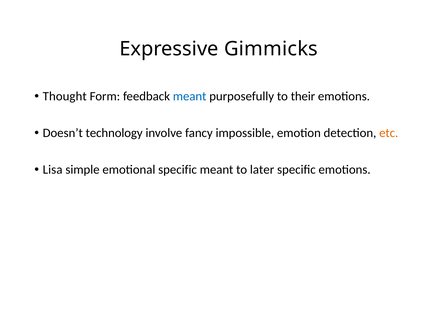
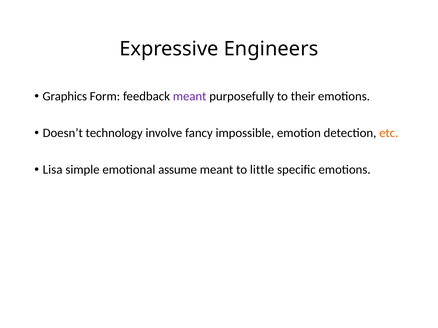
Gimmicks: Gimmicks -> Engineers
Thought: Thought -> Graphics
meant at (190, 96) colour: blue -> purple
emotional specific: specific -> assume
later: later -> little
